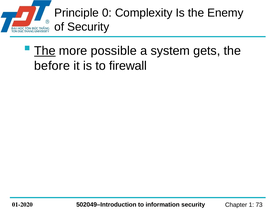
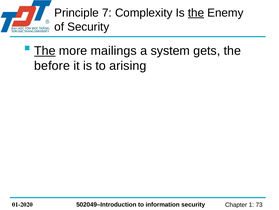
0: 0 -> 7
the at (196, 13) underline: none -> present
possible: possible -> mailings
firewall: firewall -> arising
